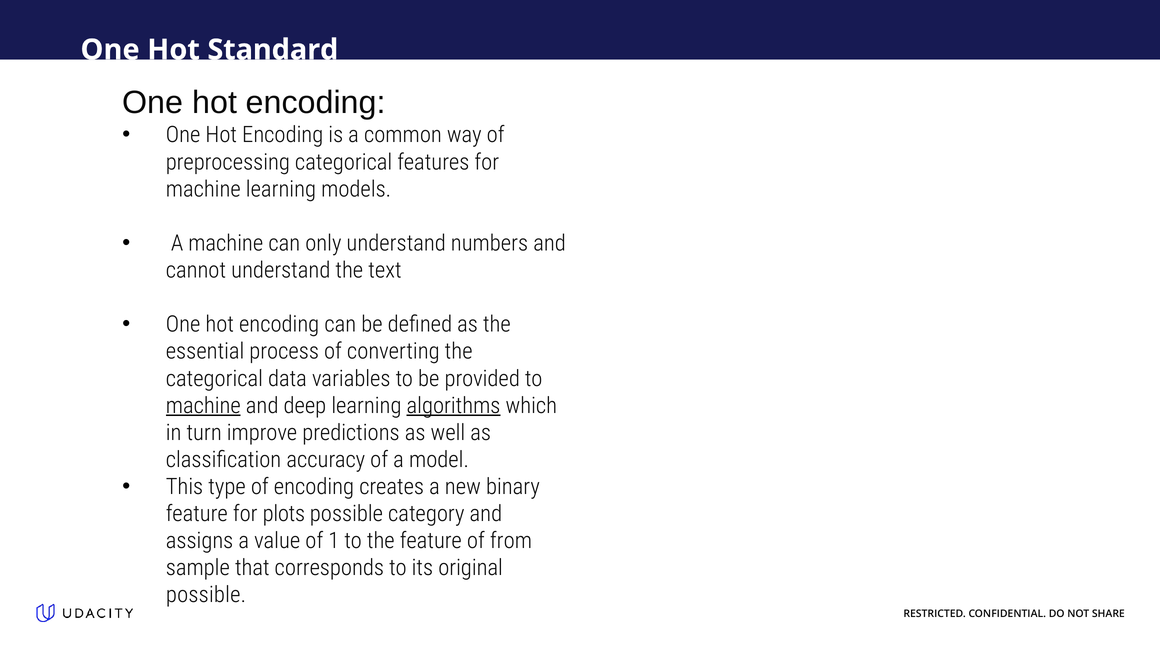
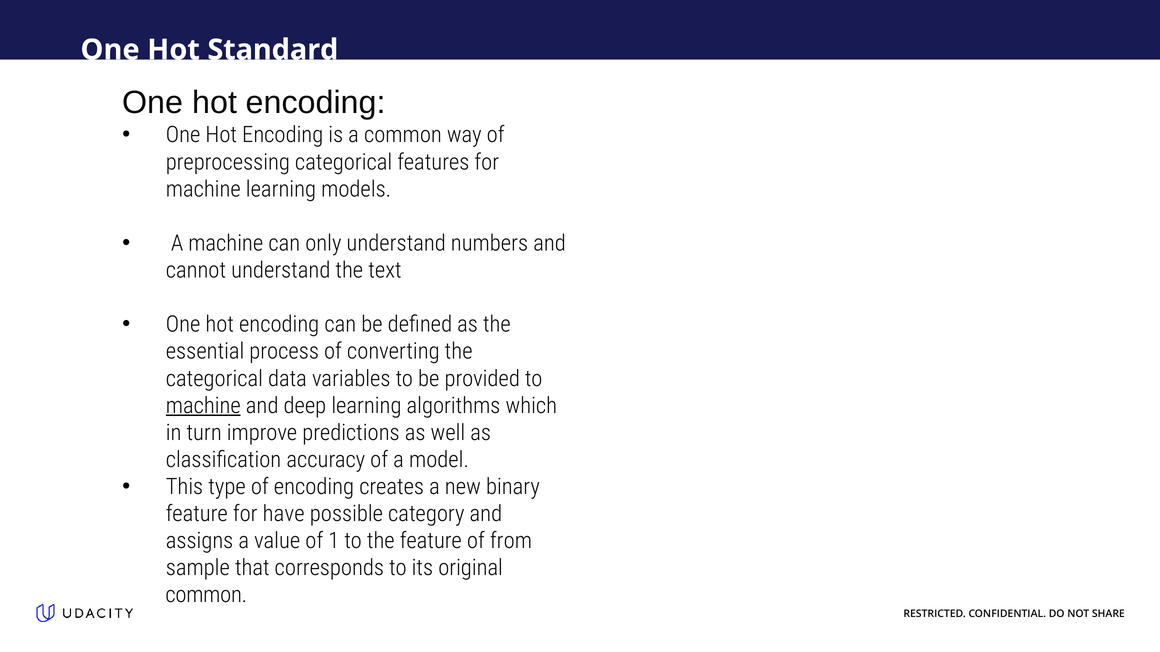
algorithms underline: present -> none
plots: plots -> have
possible at (206, 596): possible -> common
